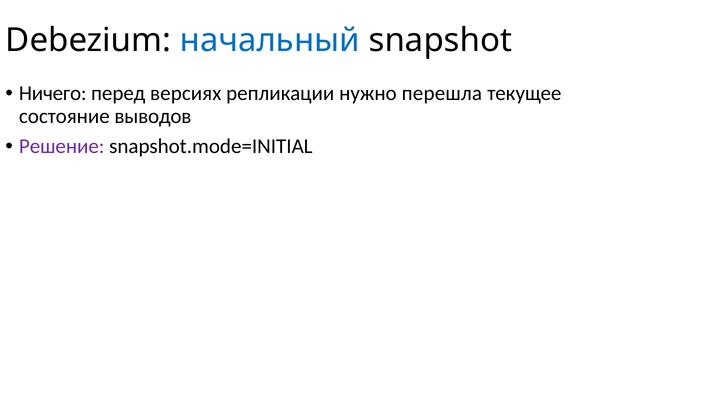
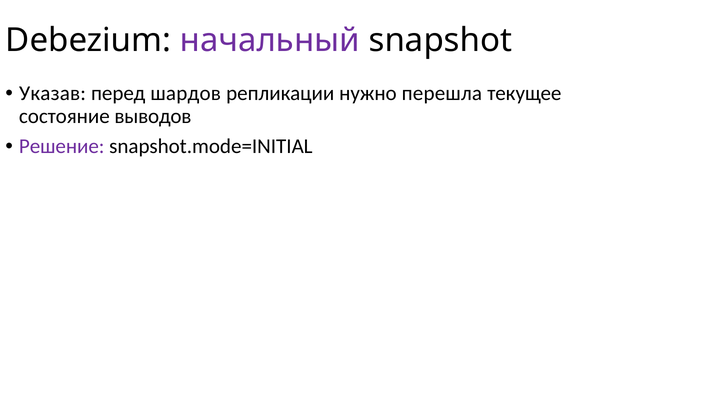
начальный colour: blue -> purple
Ничего: Ничего -> Указав
версиях: версиях -> шардов
